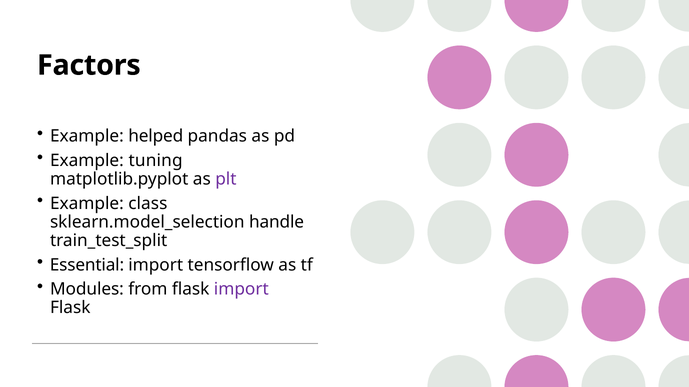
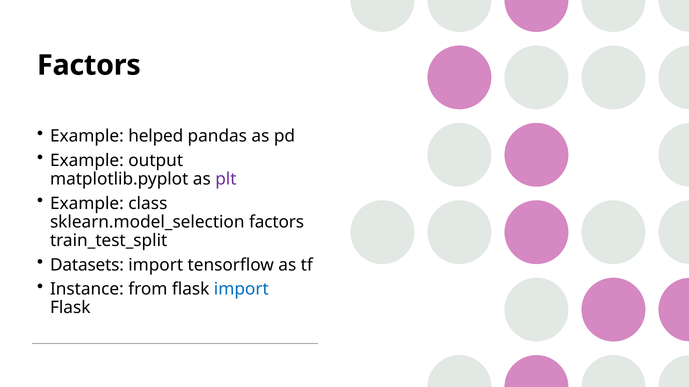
tuning: tuning -> output
sklearn.model_selection handle: handle -> factors
Essential: Essential -> Datasets
Modules: Modules -> Instance
import at (241, 290) colour: purple -> blue
